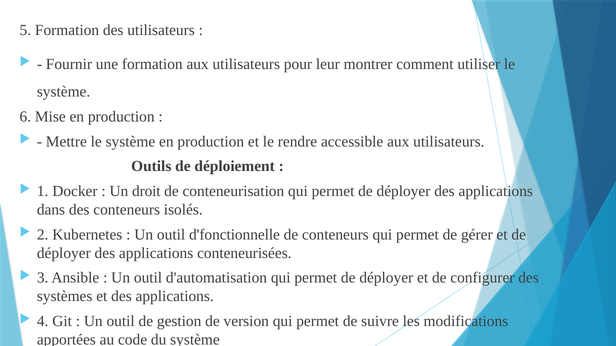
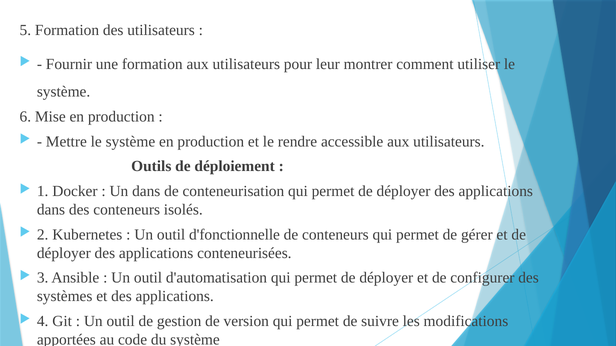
Un droit: droit -> dans
